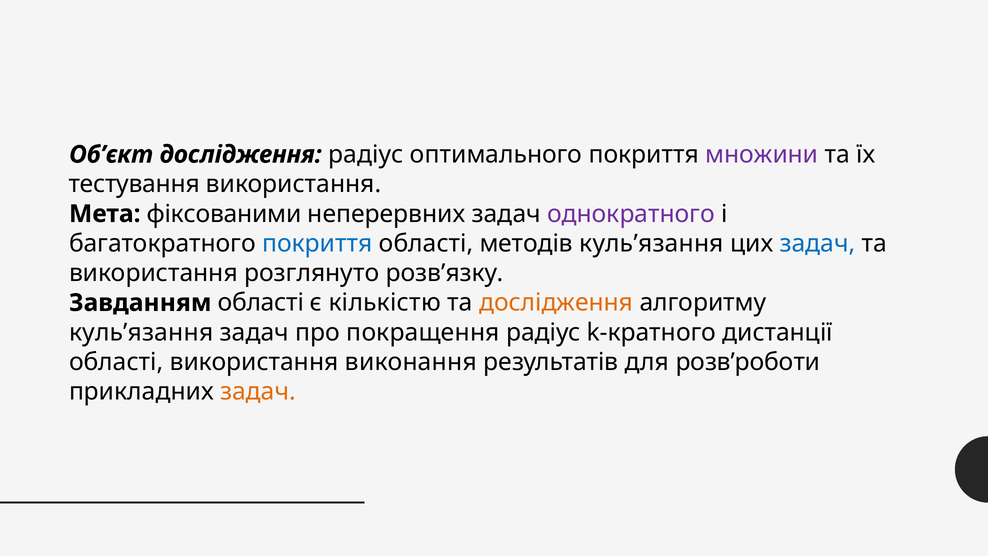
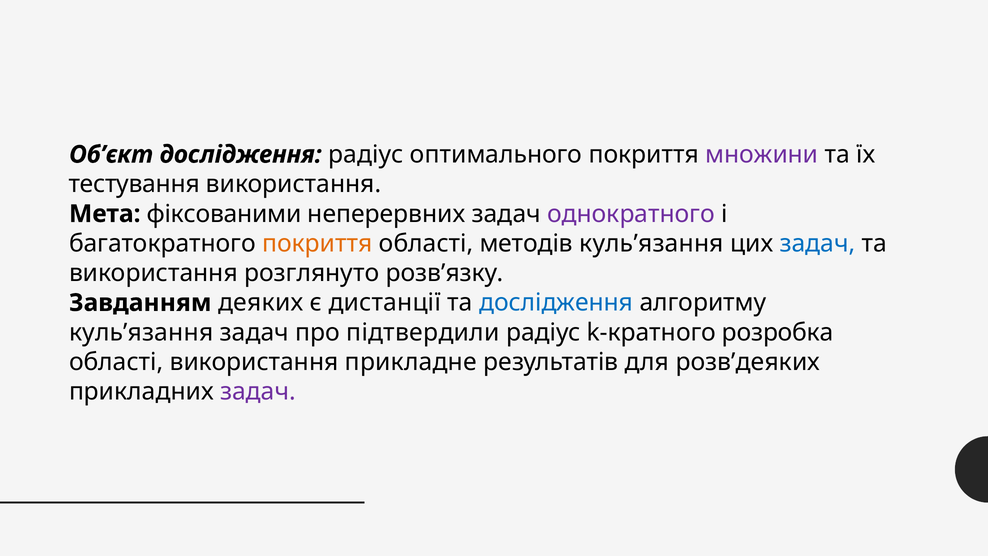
покриття at (317, 243) colour: blue -> orange
Завданням області: області -> деяких
кількістю: кількістю -> дистанції
дослідження at (556, 303) colour: orange -> blue
покращення: покращення -> підтвердили
дистанції: дистанції -> розробка
виконання: виконання -> прикладне
розв’роботи: розв’роботи -> розв’деяких
задач at (258, 392) colour: orange -> purple
